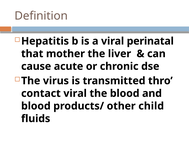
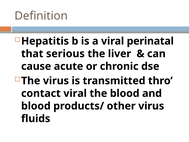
mother: mother -> serious
other child: child -> virus
